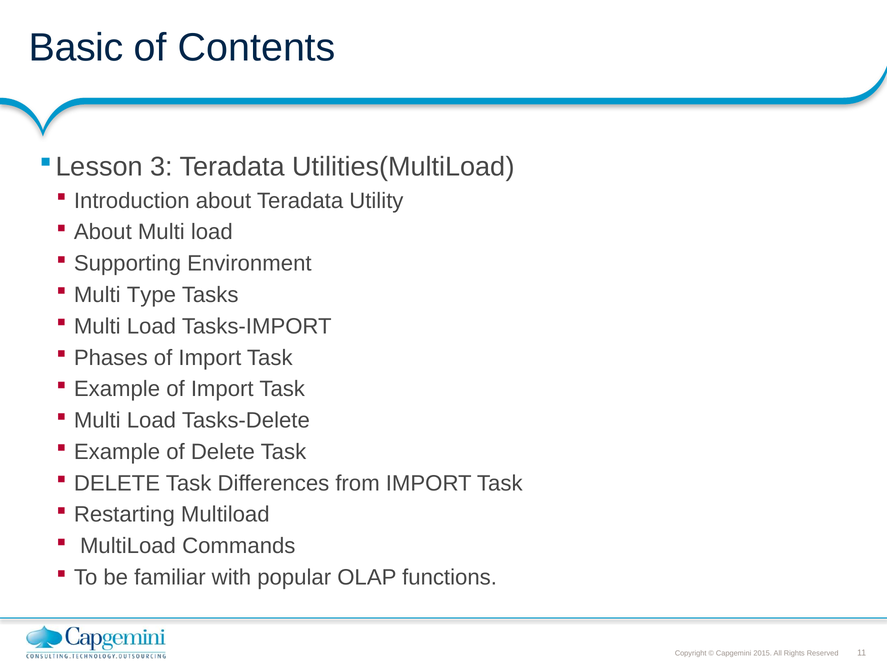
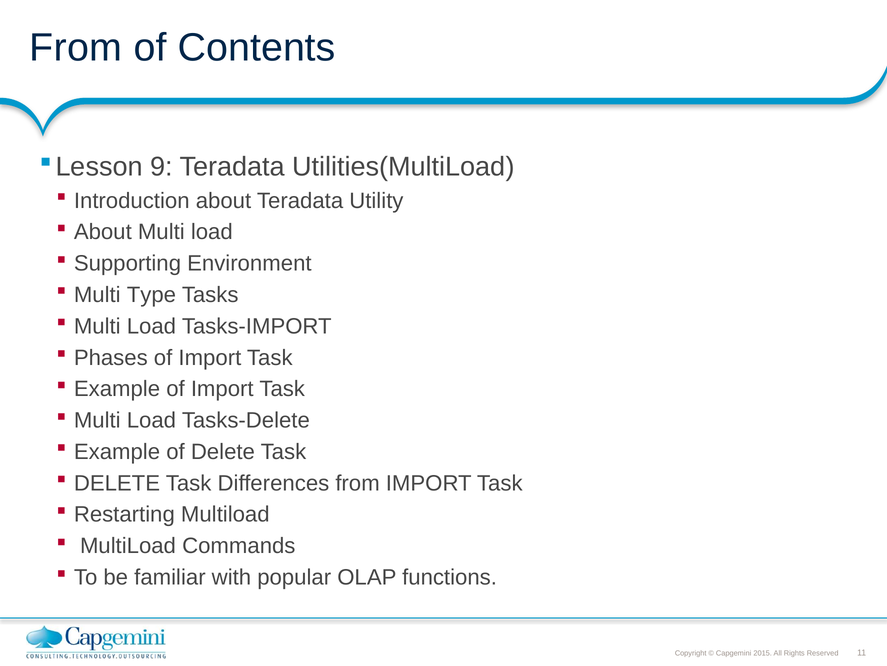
Basic at (76, 48): Basic -> From
3: 3 -> 9
